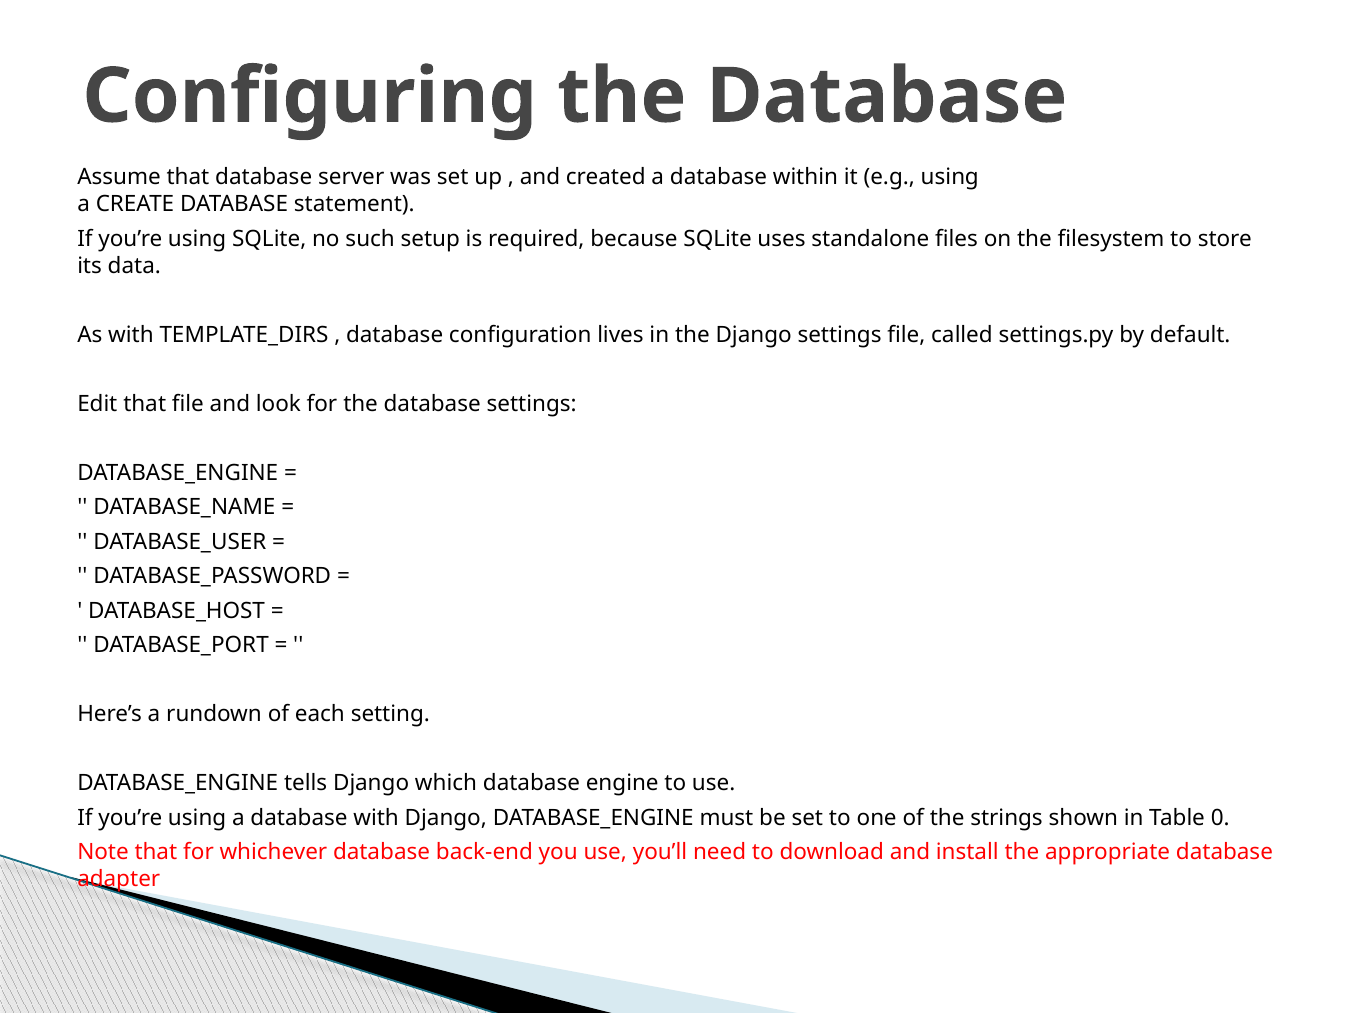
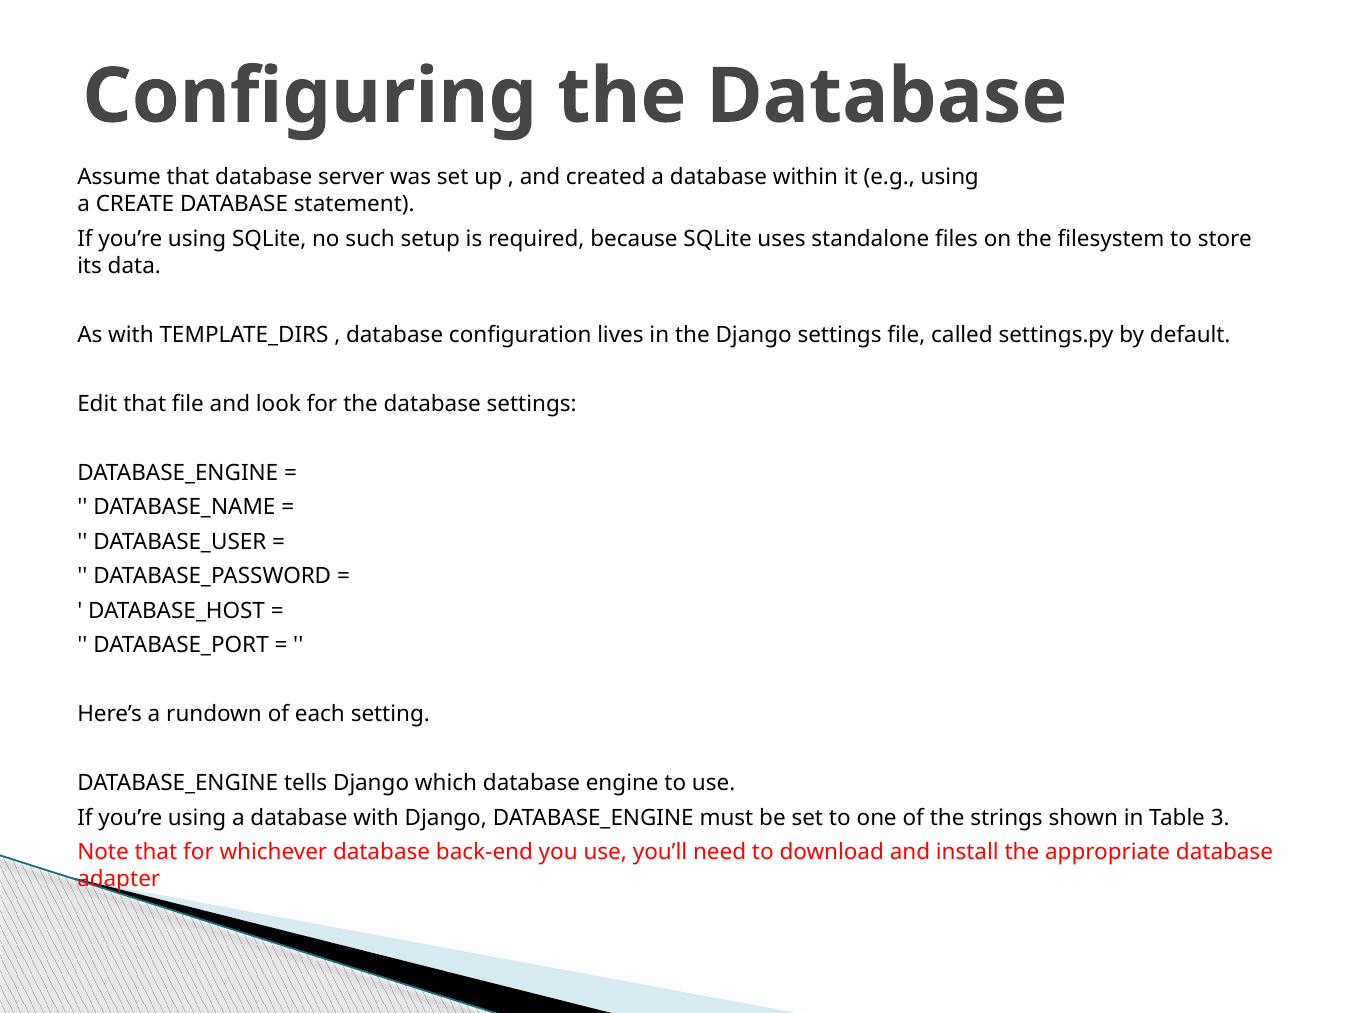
0: 0 -> 3
